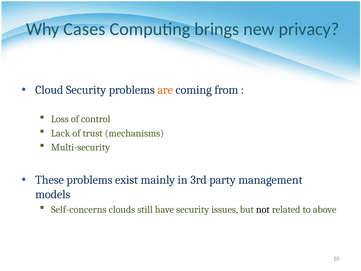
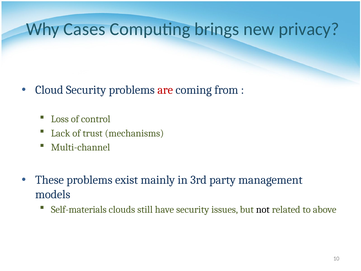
are colour: orange -> red
Multi-security: Multi-security -> Multi-channel
Self-concerns: Self-concerns -> Self-materials
